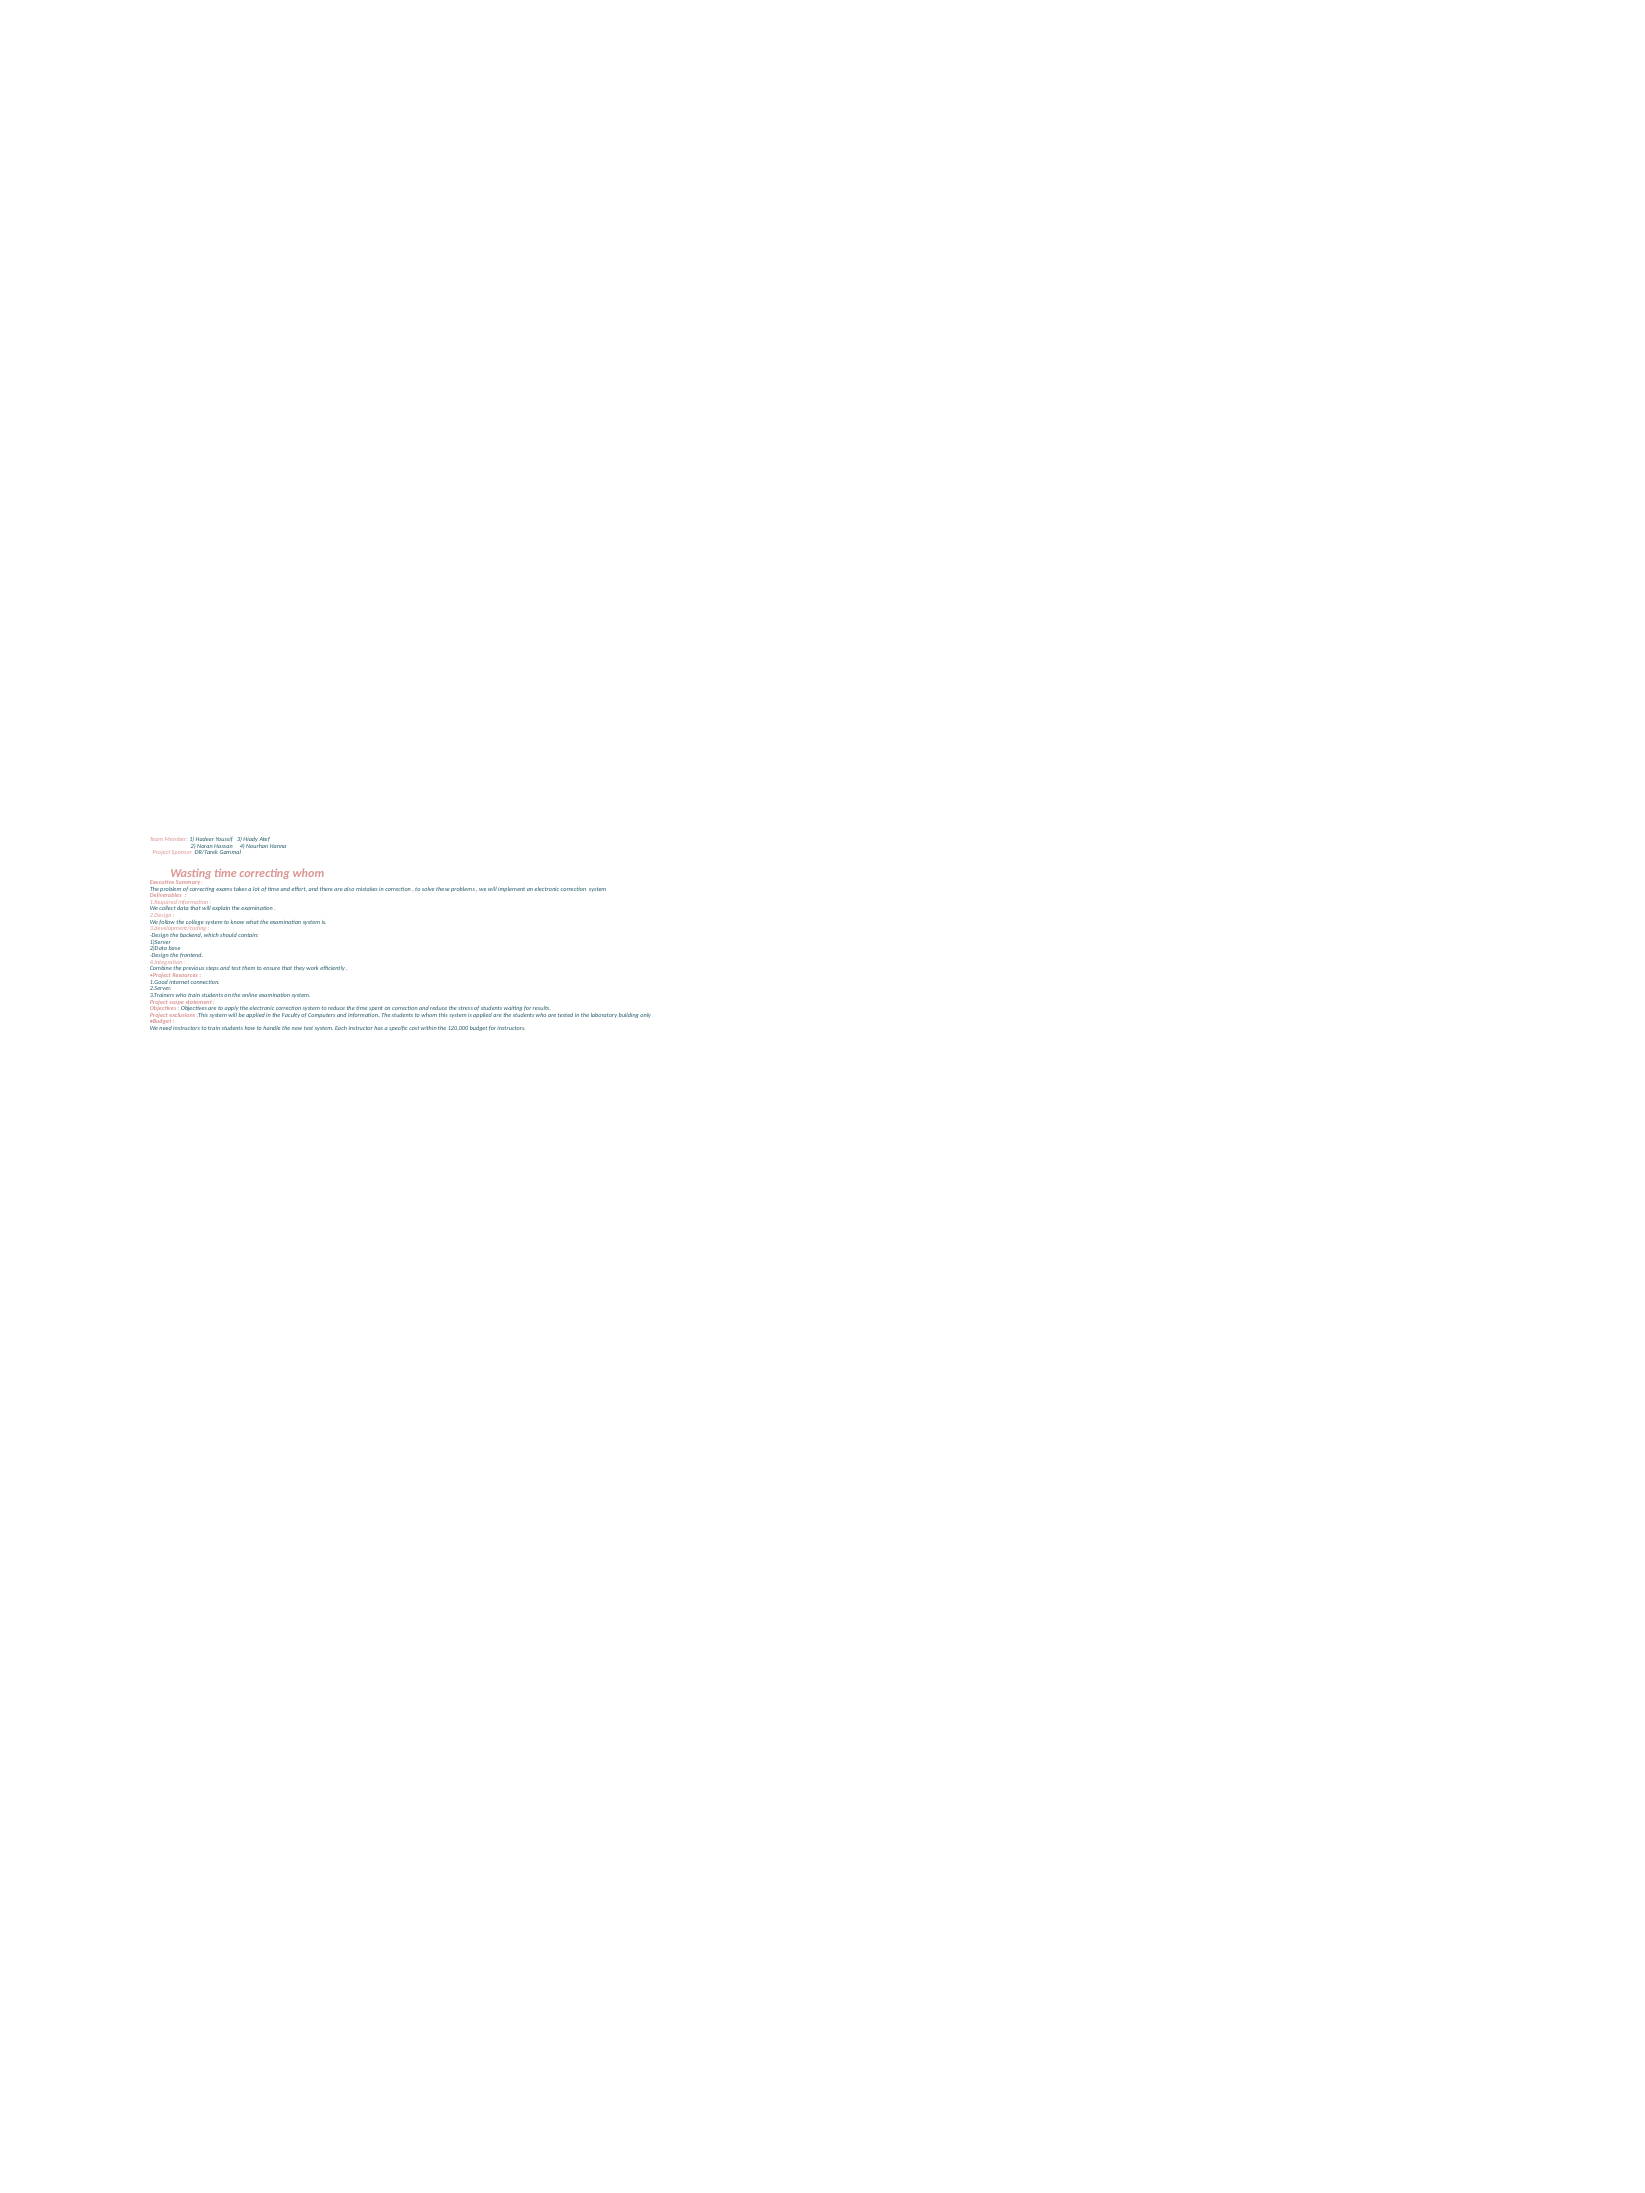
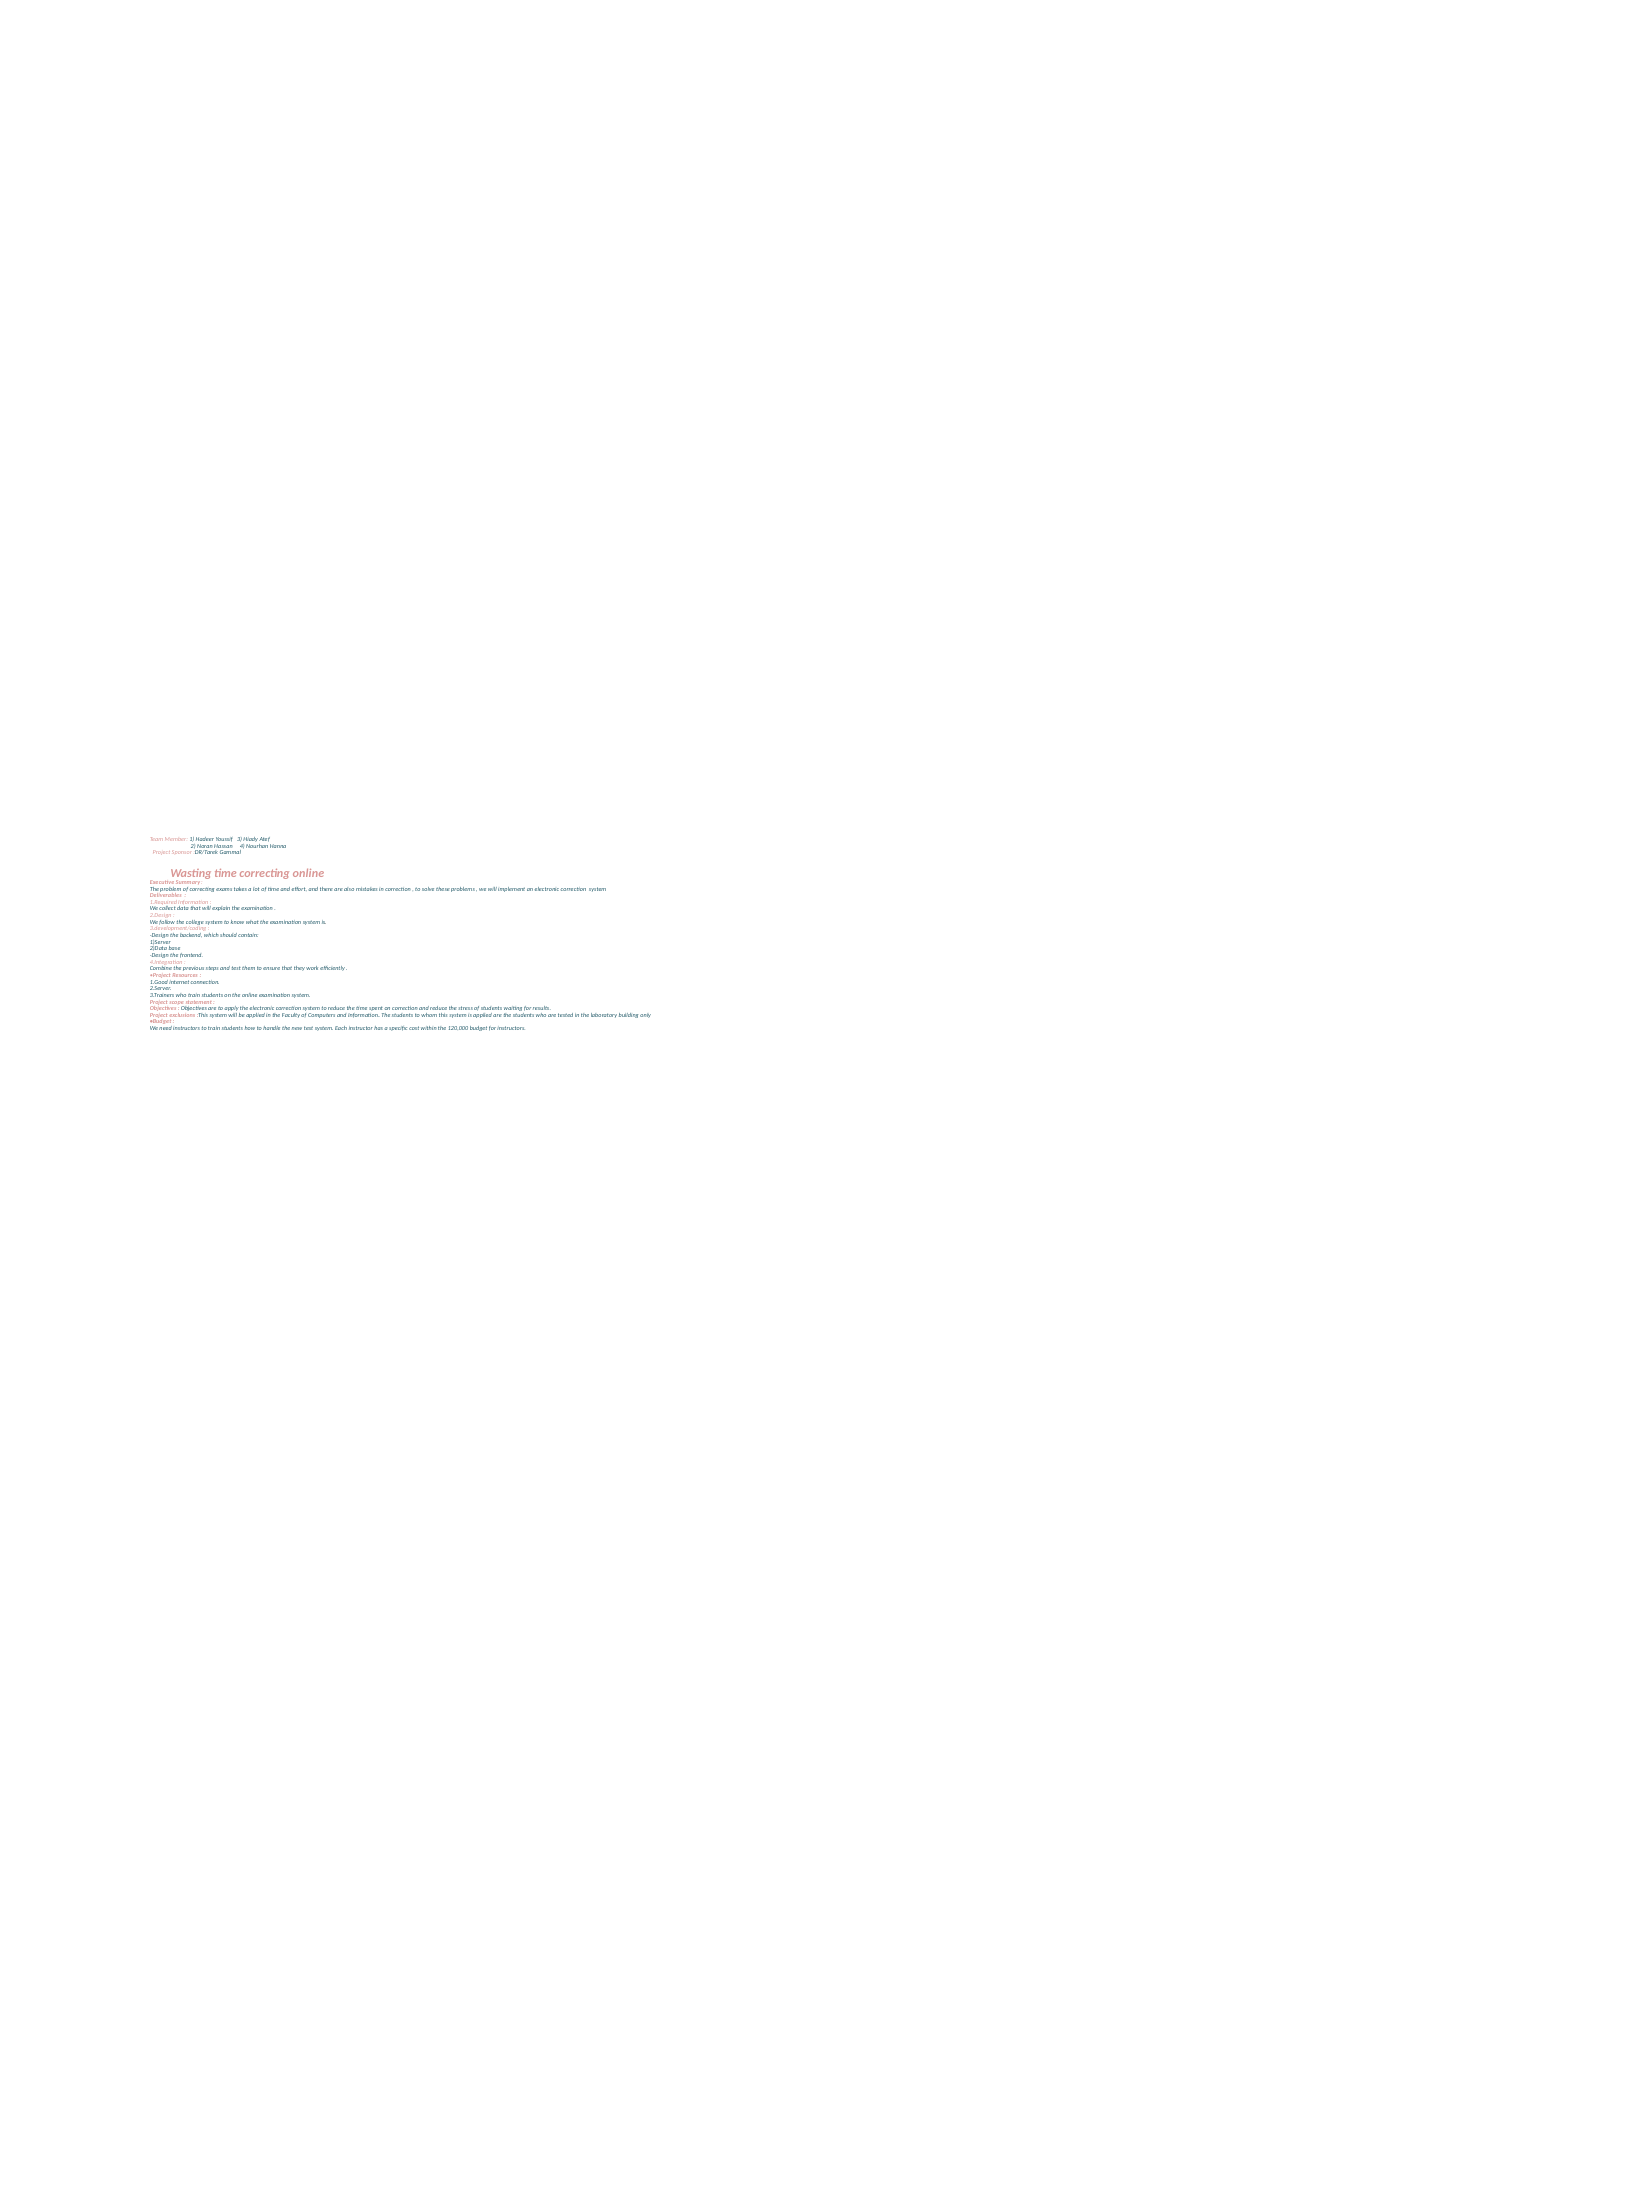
correcting whom: whom -> online
